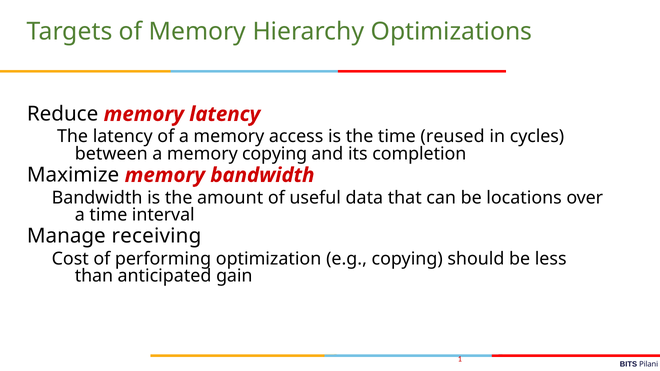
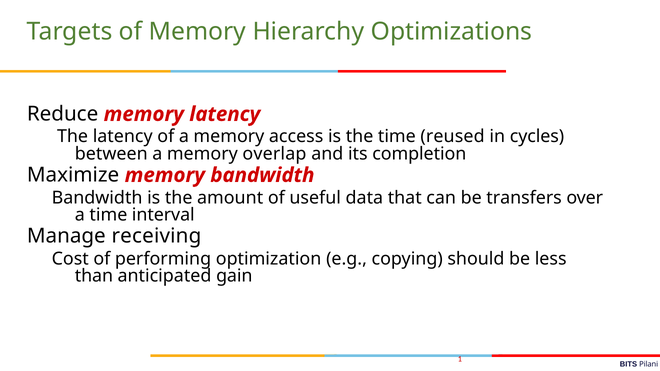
memory copying: copying -> overlap
locations: locations -> transfers
